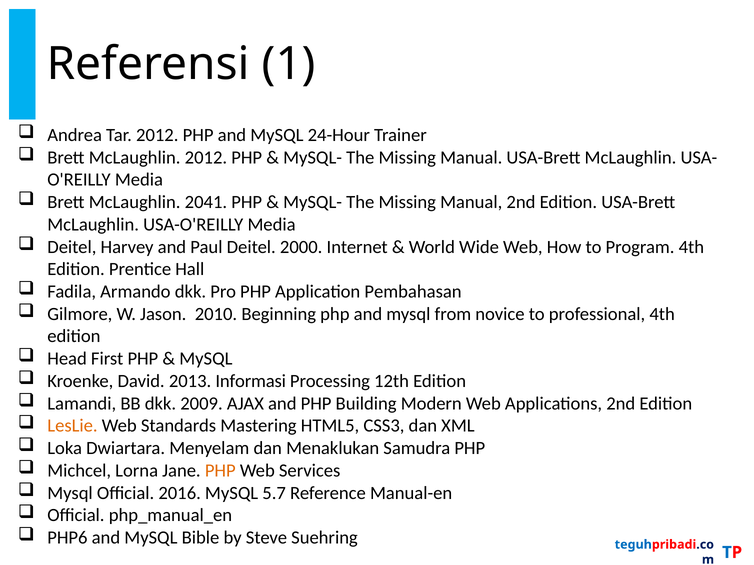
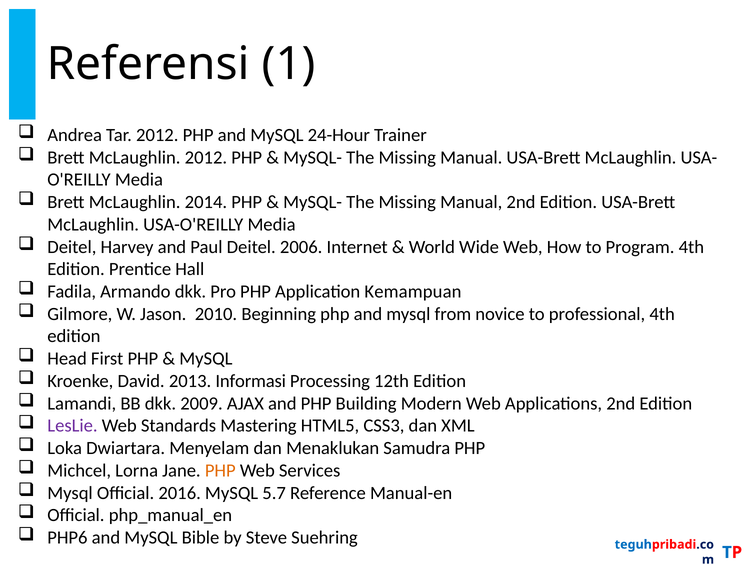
2041: 2041 -> 2014
2000: 2000 -> 2006
Pembahasan: Pembahasan -> Kemampuan
LesLie colour: orange -> purple
